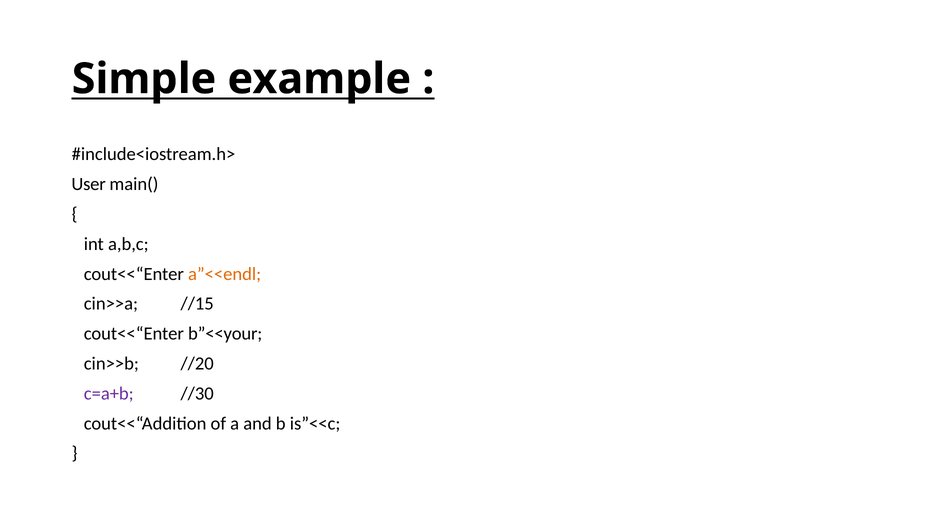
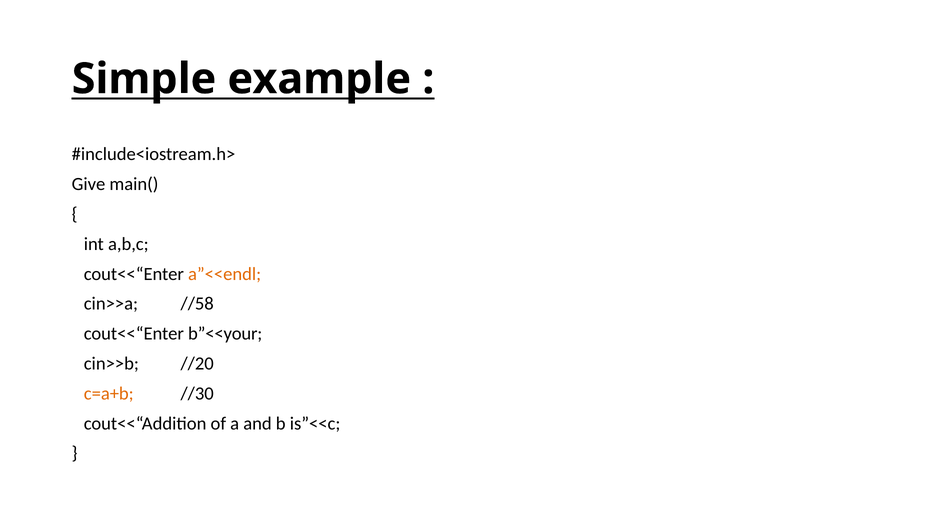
User: User -> Give
//15: //15 -> //58
c=a+b colour: purple -> orange
